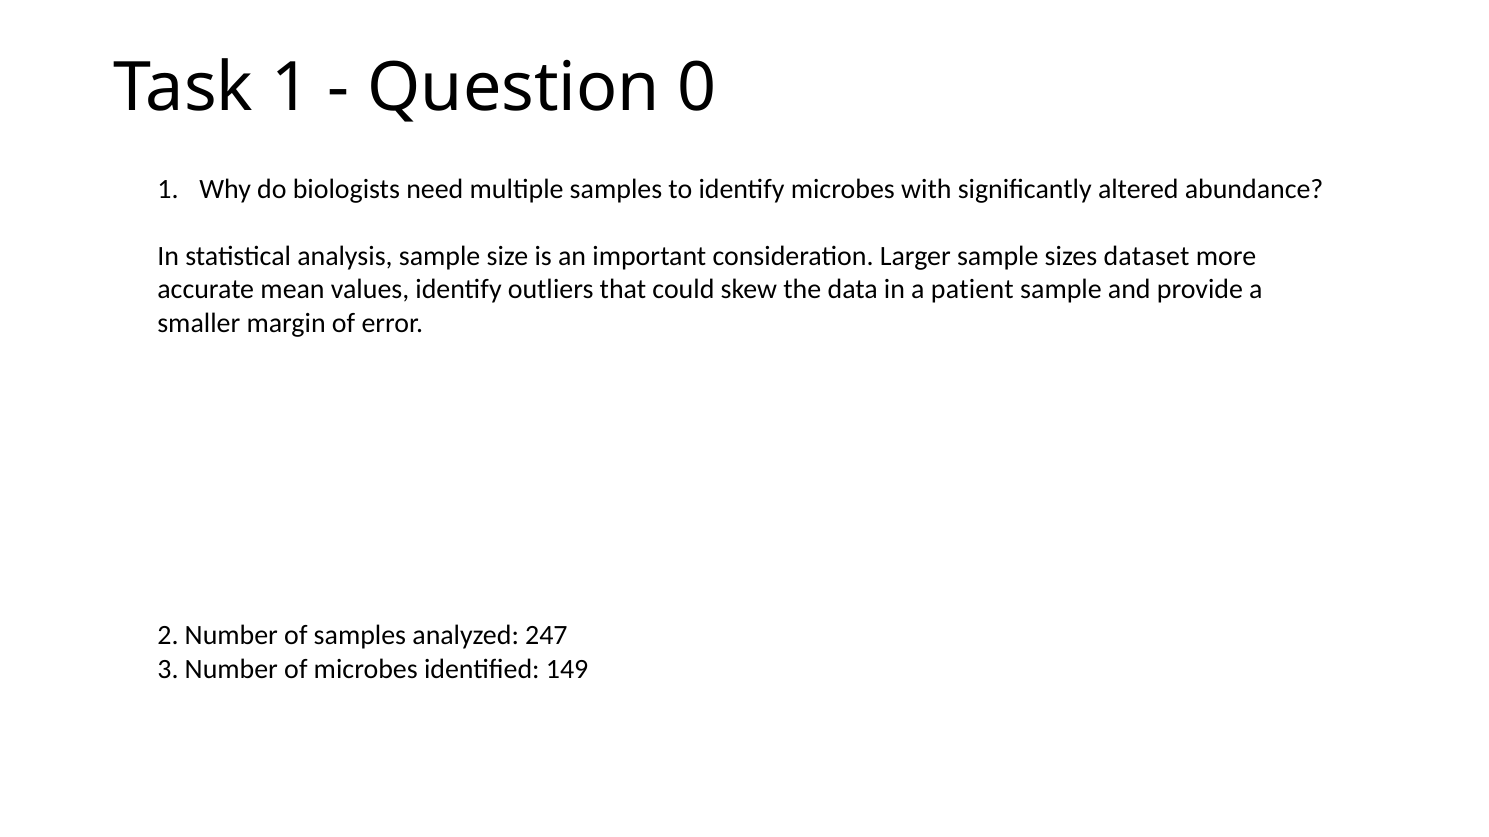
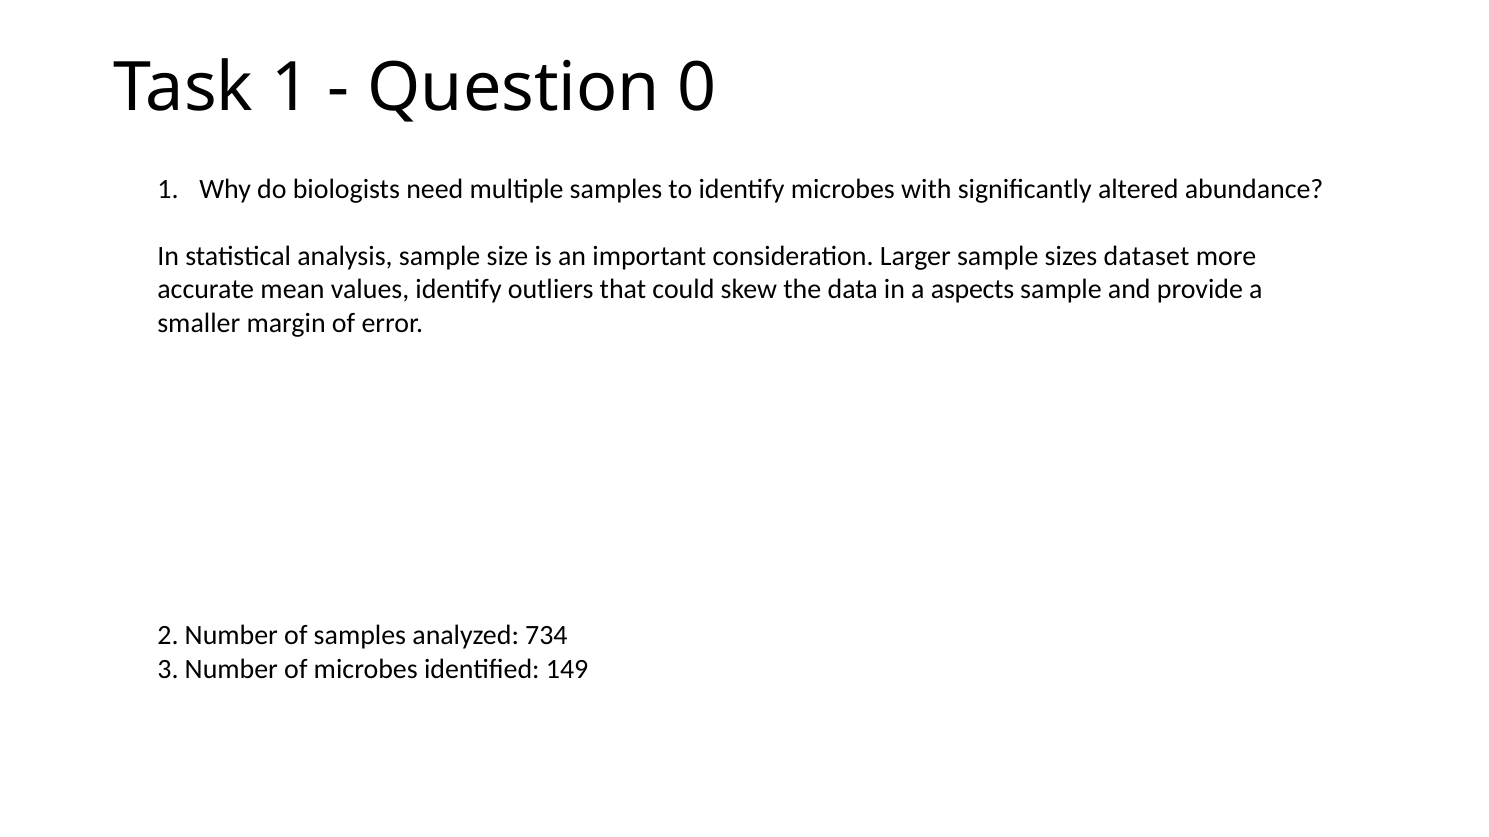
patient: patient -> aspects
247: 247 -> 734
